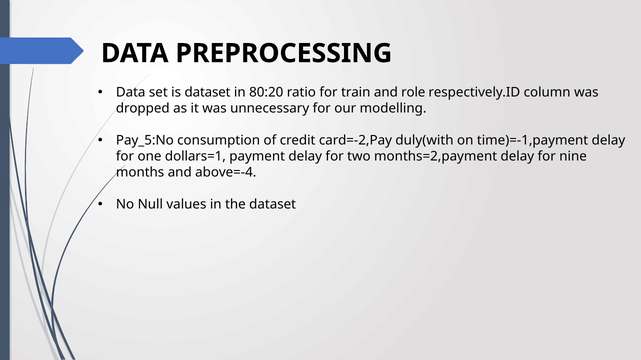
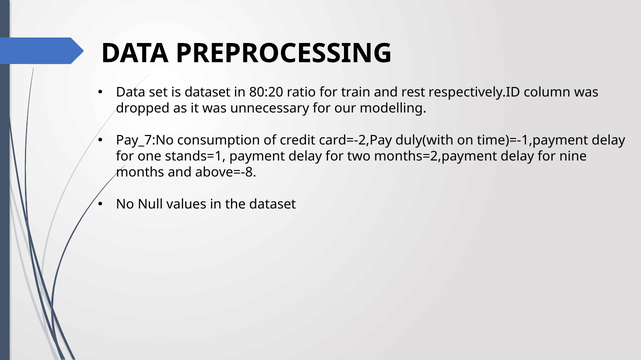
role: role -> rest
Pay_5:No: Pay_5:No -> Pay_7:No
dollars=1: dollars=1 -> stands=1
above=-4: above=-4 -> above=-8
